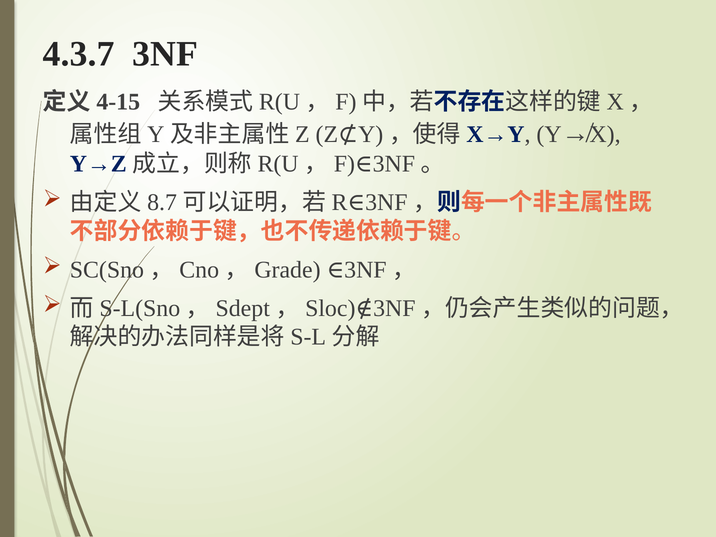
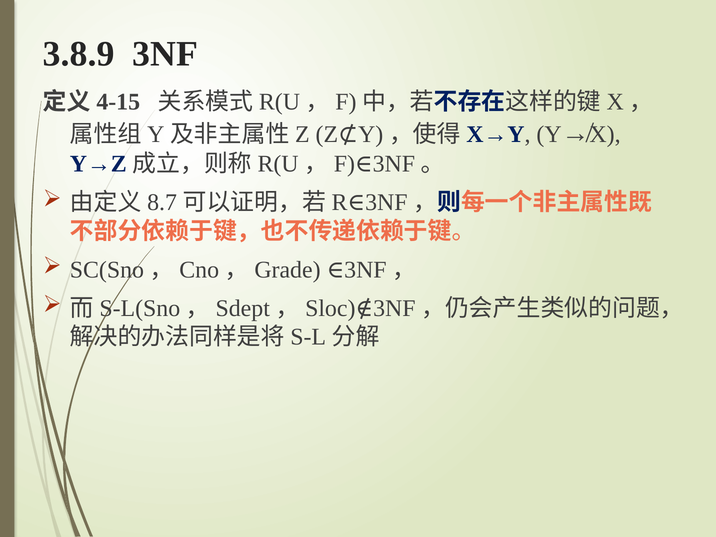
4.3.7: 4.3.7 -> 3.8.9
